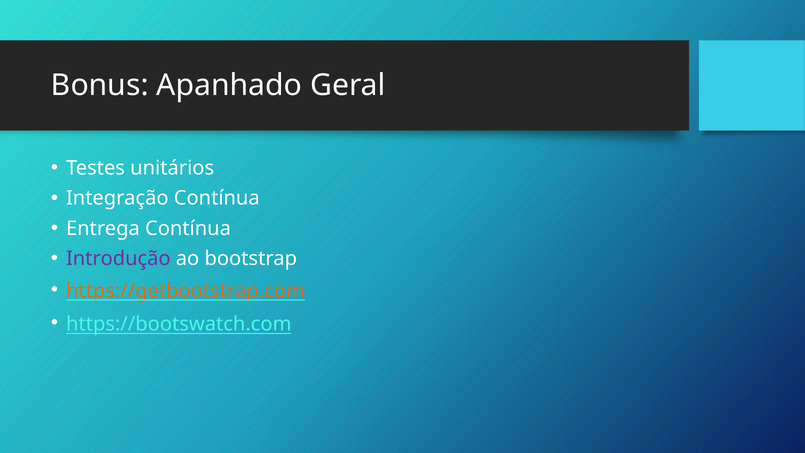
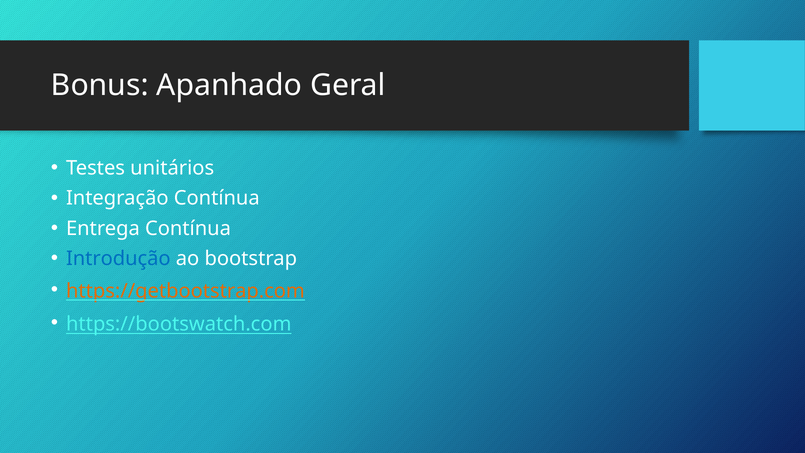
Introdução colour: purple -> blue
